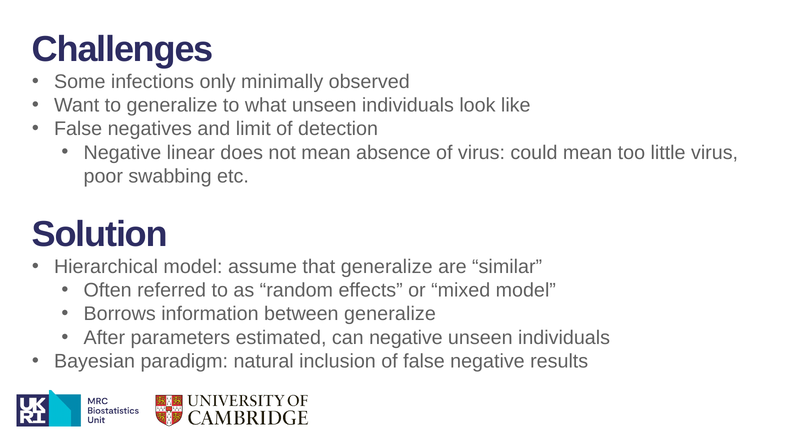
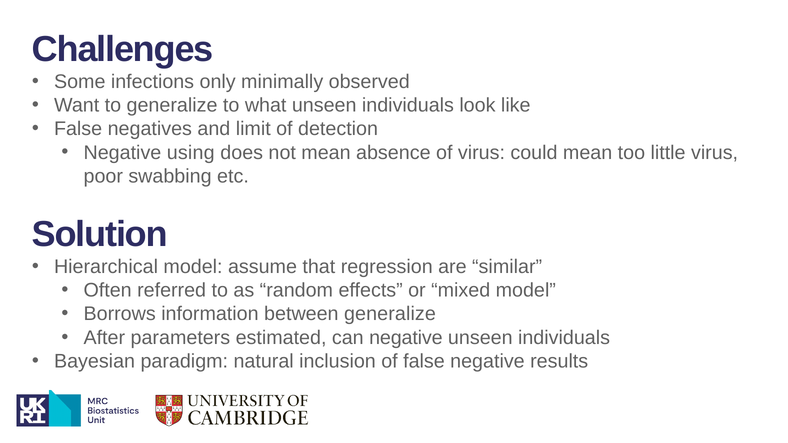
linear: linear -> using
that generalize: generalize -> regression
